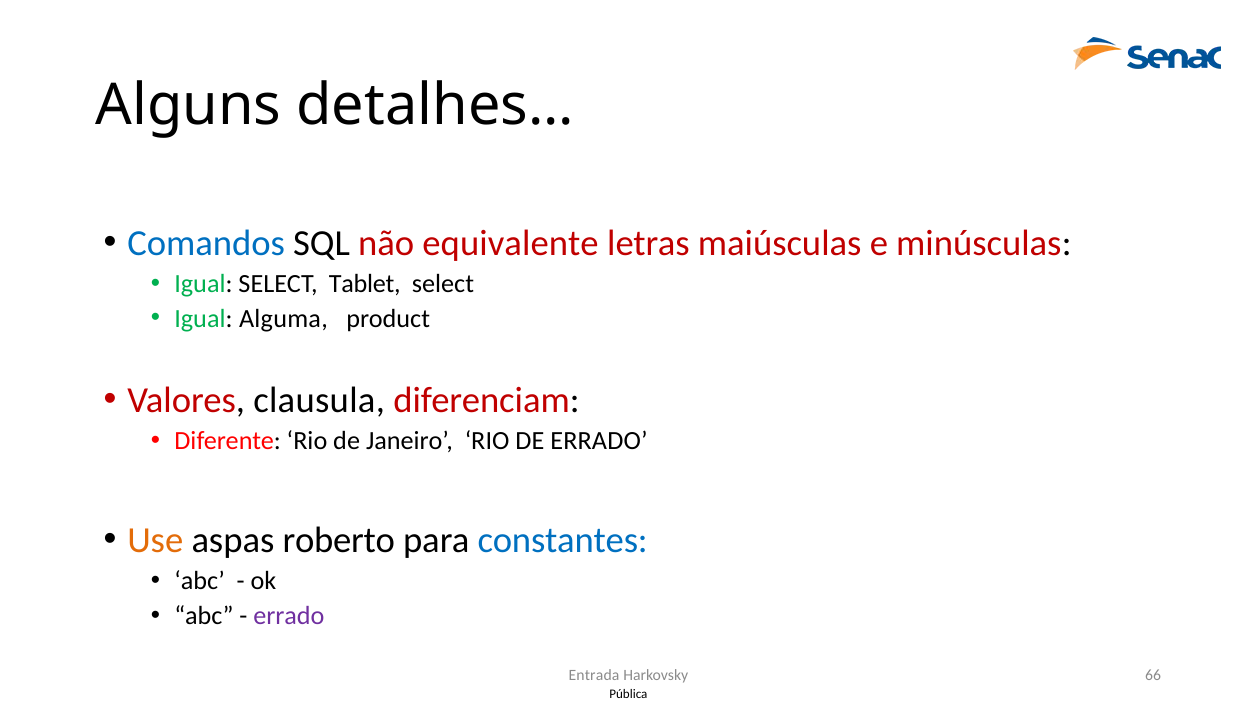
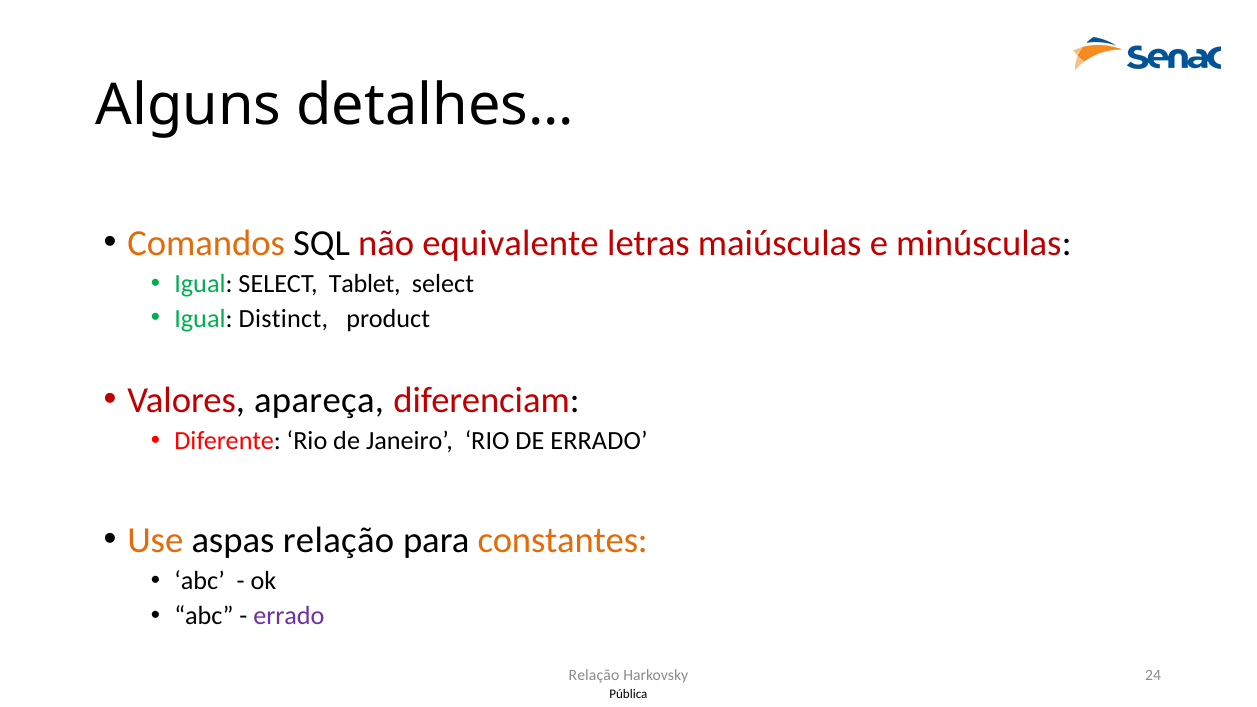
Comandos colour: blue -> orange
Alguma: Alguma -> Distinct
clausula: clausula -> apareça
aspas roberto: roberto -> relação
constantes colour: blue -> orange
Entrada at (594, 675): Entrada -> Relação
66: 66 -> 24
